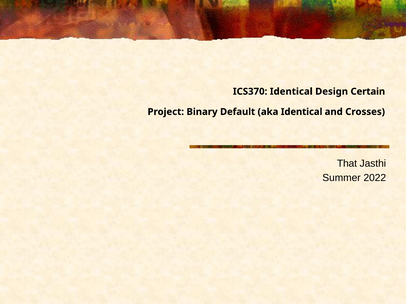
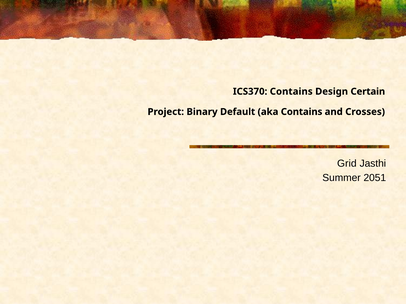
ICS370 Identical: Identical -> Contains
aka Identical: Identical -> Contains
That: That -> Grid
2022: 2022 -> 2051
